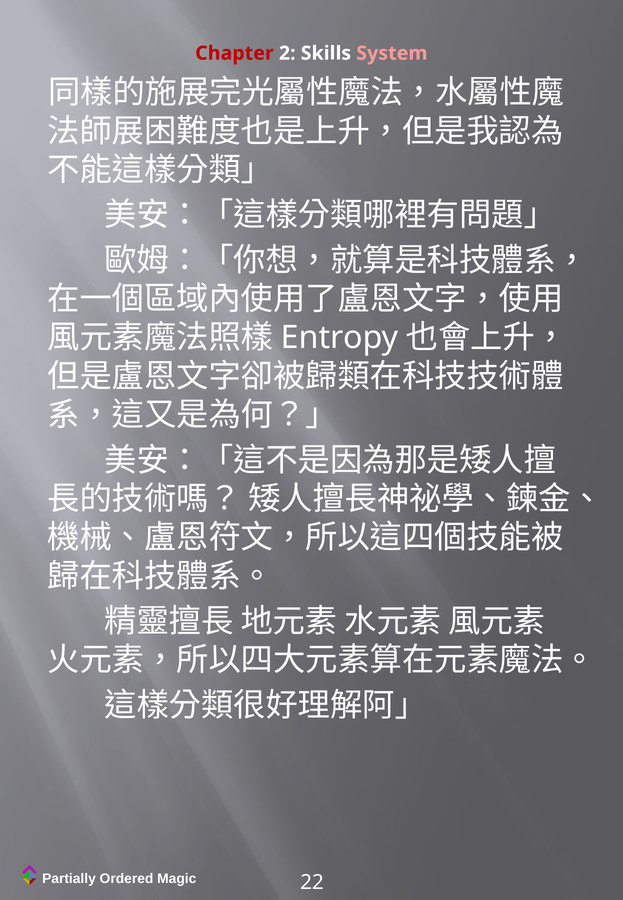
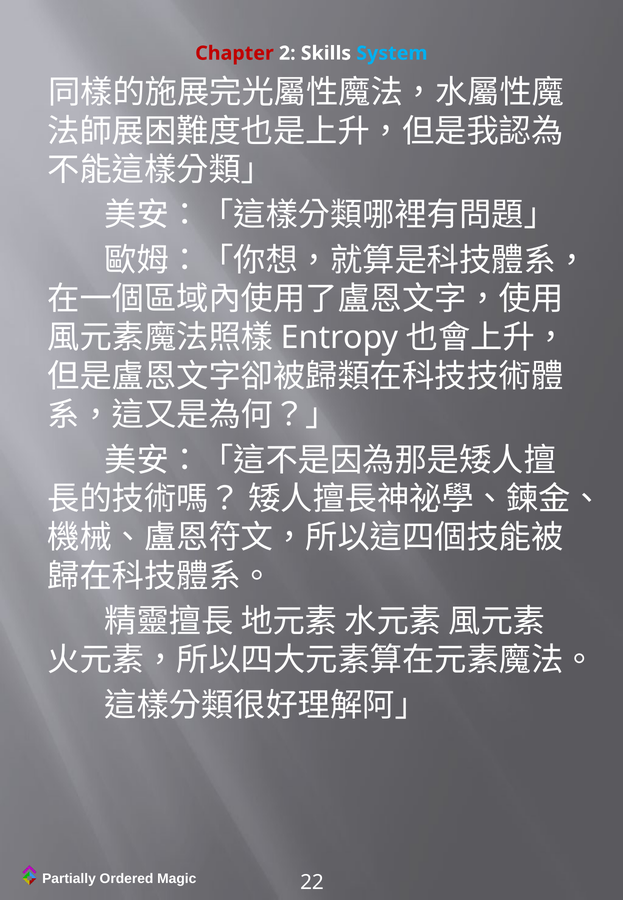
System colour: pink -> light blue
